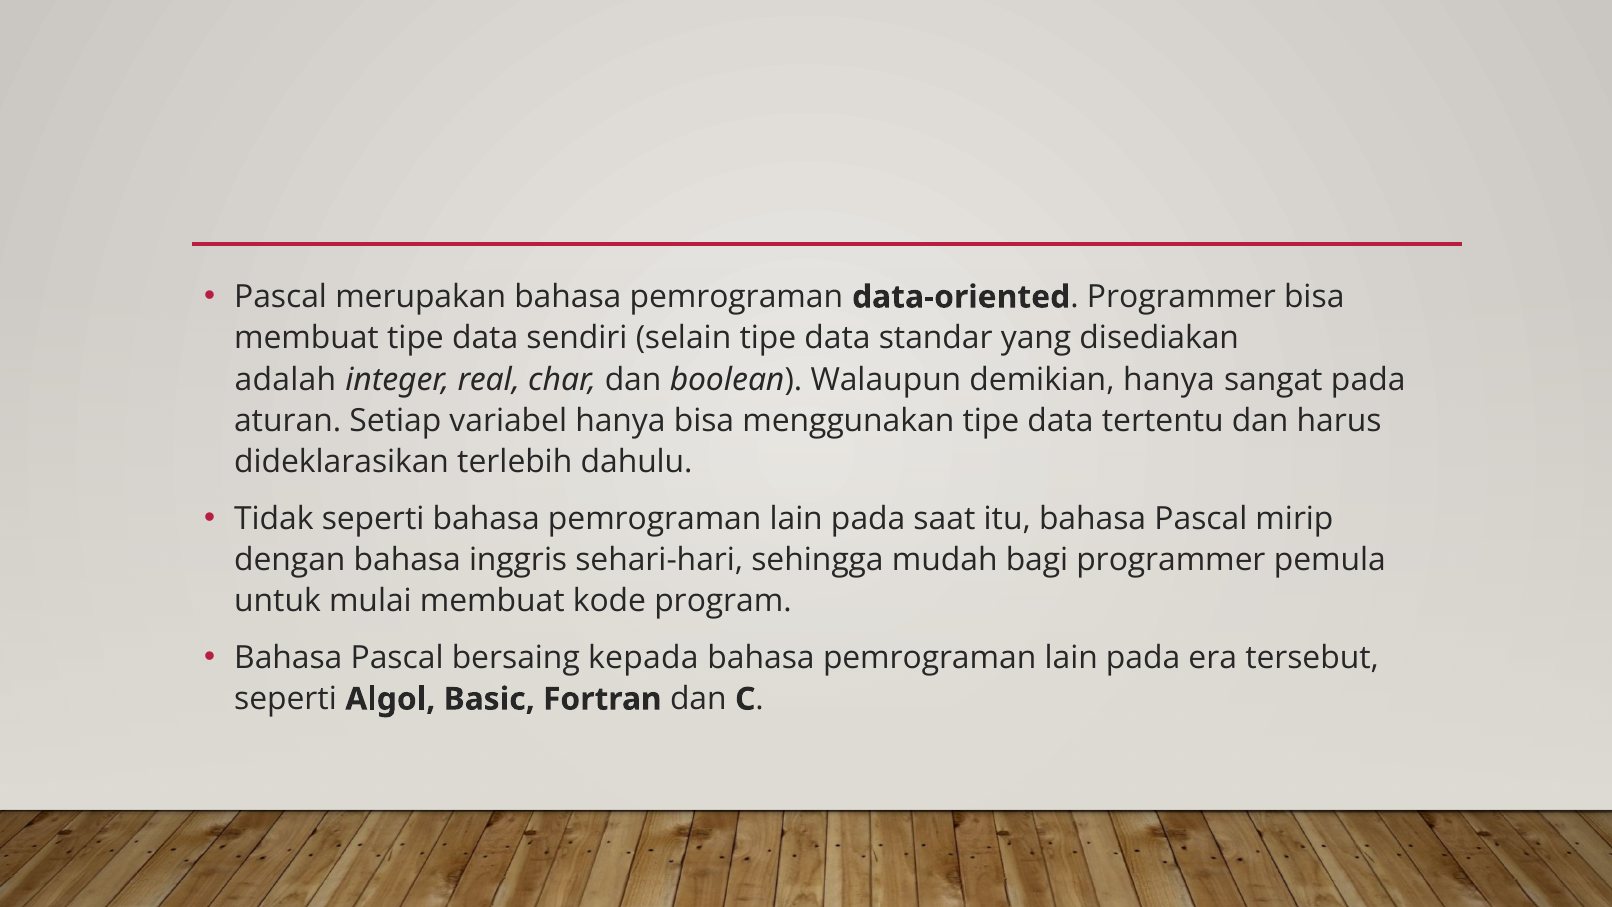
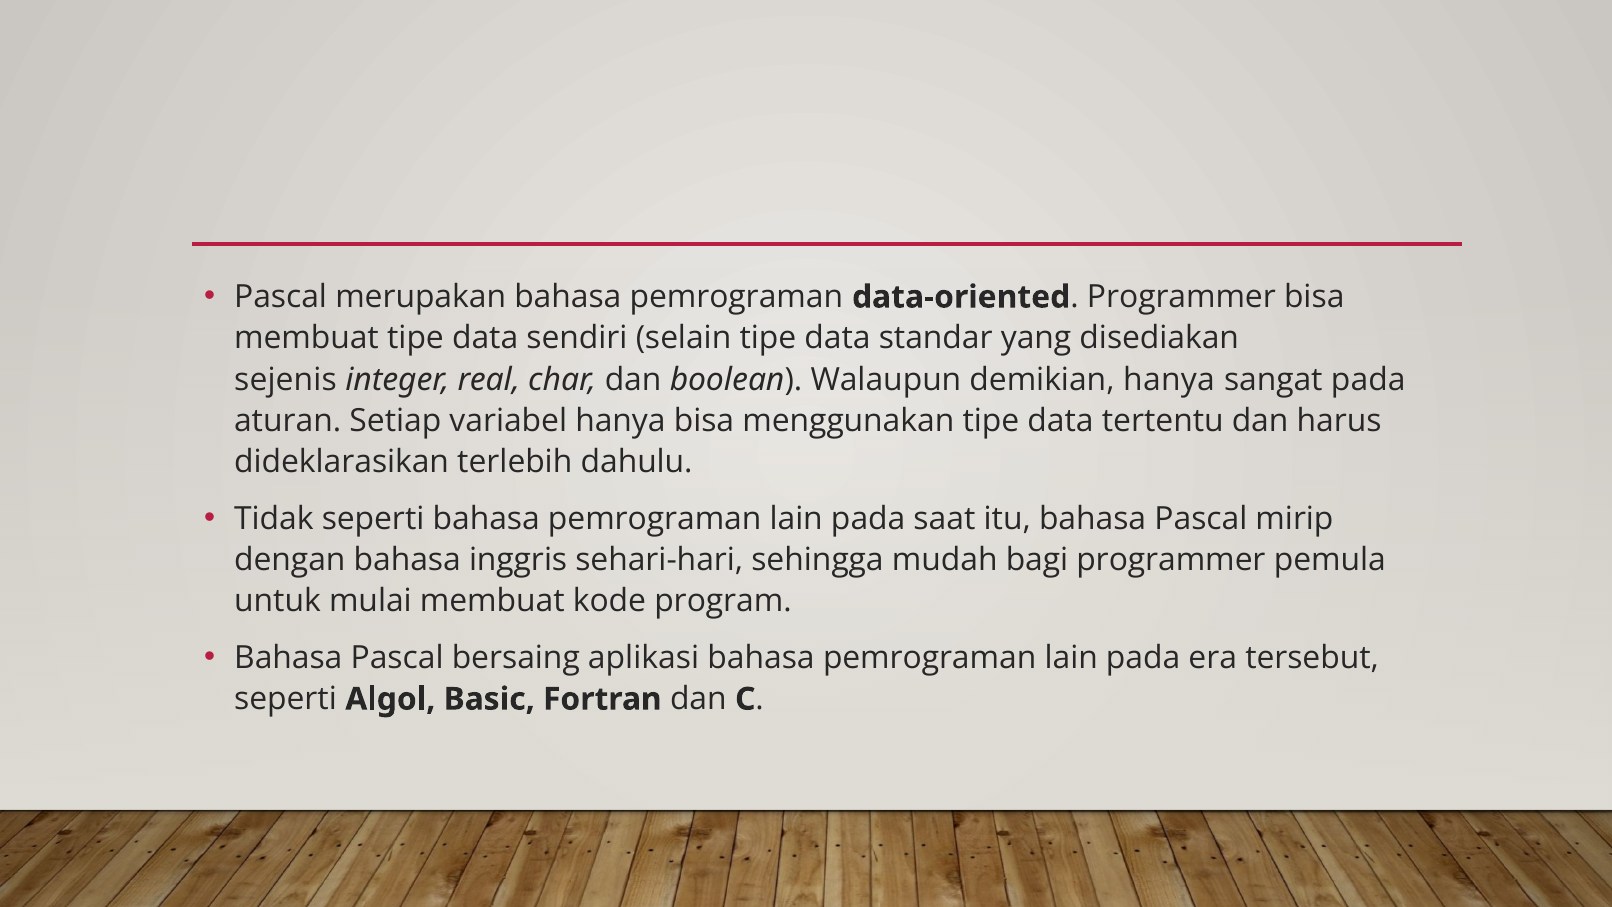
adalah: adalah -> sejenis
kepada: kepada -> aplikasi
